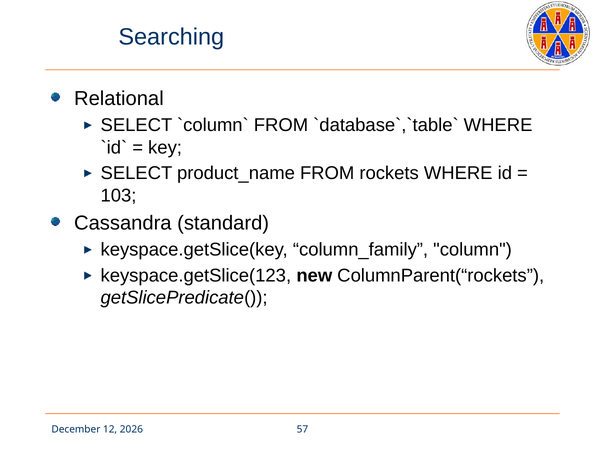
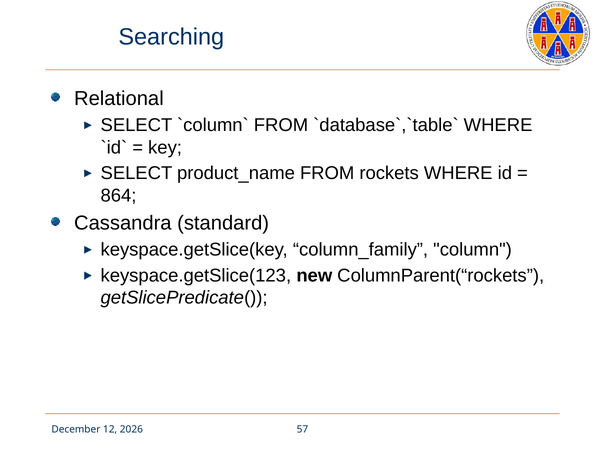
103: 103 -> 864
